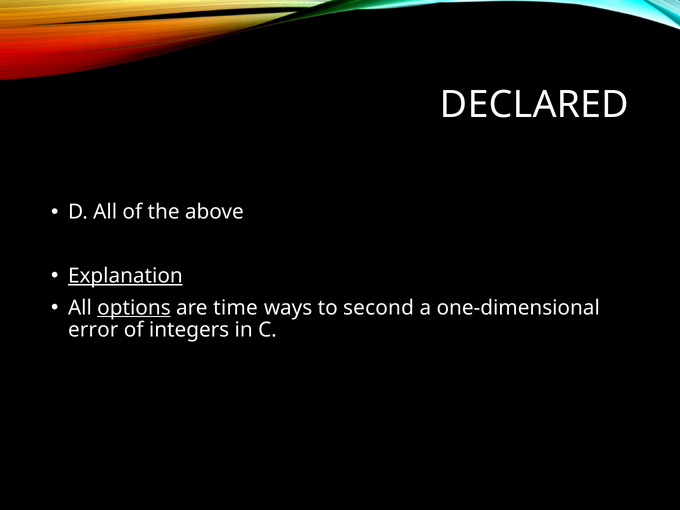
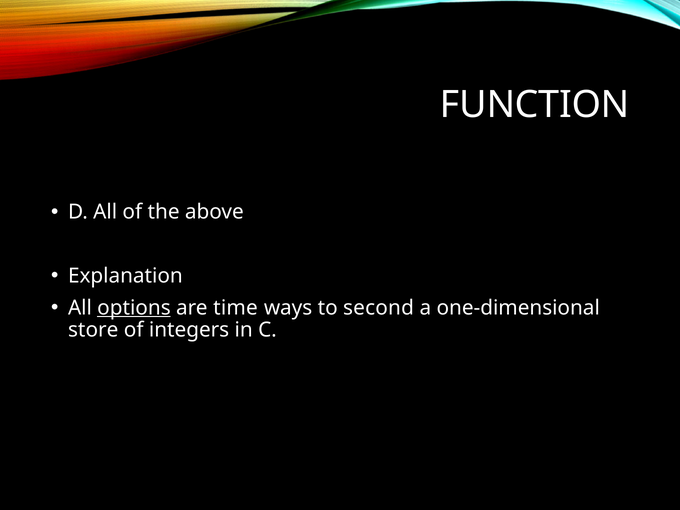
DECLARED: DECLARED -> FUNCTION
Explanation underline: present -> none
error: error -> store
